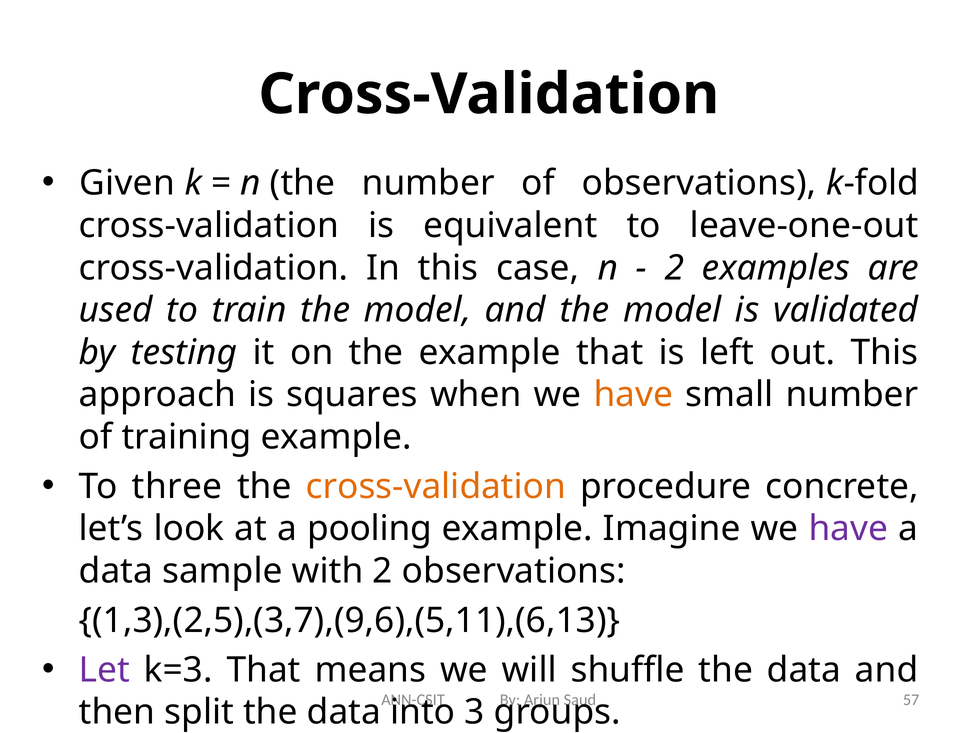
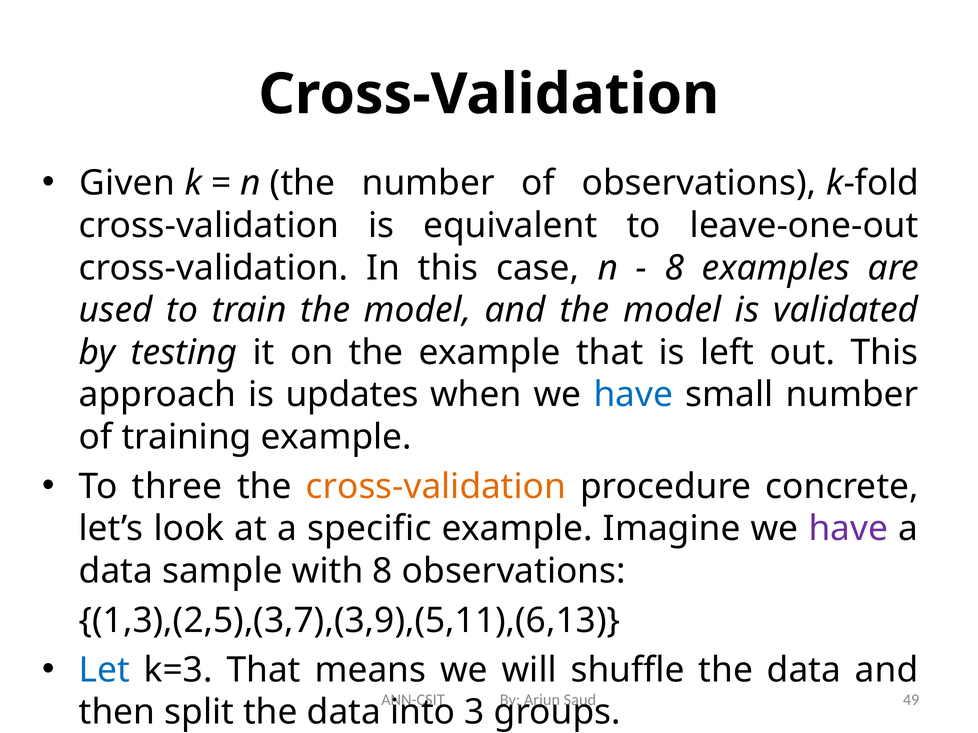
2 at (674, 268): 2 -> 8
squares: squares -> updates
have at (633, 395) colour: orange -> blue
pooling: pooling -> specific
with 2: 2 -> 8
1,3),(2,5),(3,7),(9,6),(5,11),(6,13: 1,3),(2,5),(3,7),(9,6),(5,11),(6,13 -> 1,3),(2,5),(3,7),(3,9),(5,11),(6,13
Let colour: purple -> blue
57: 57 -> 49
